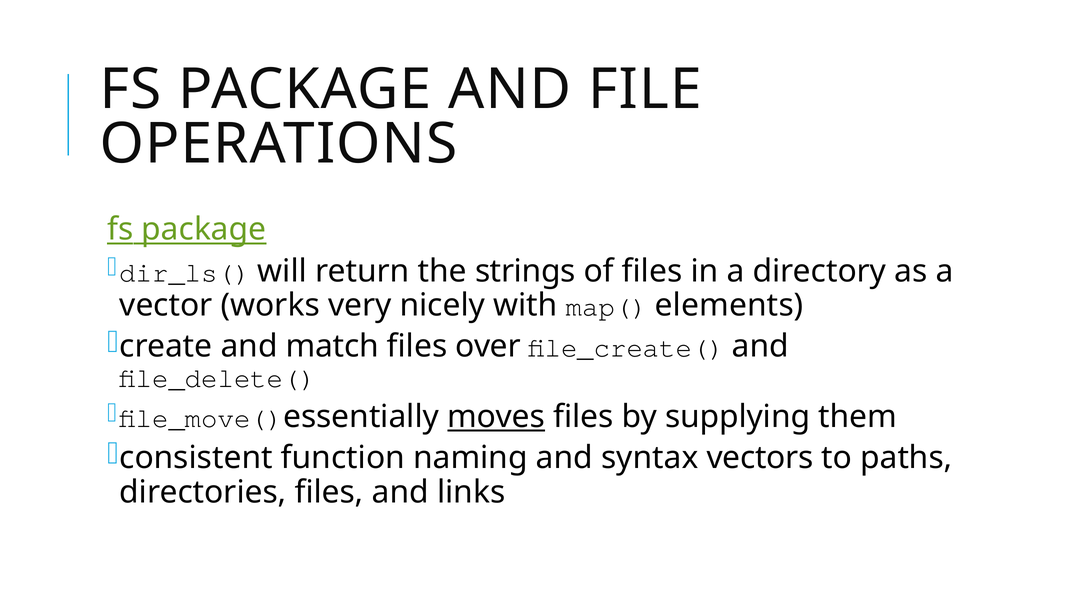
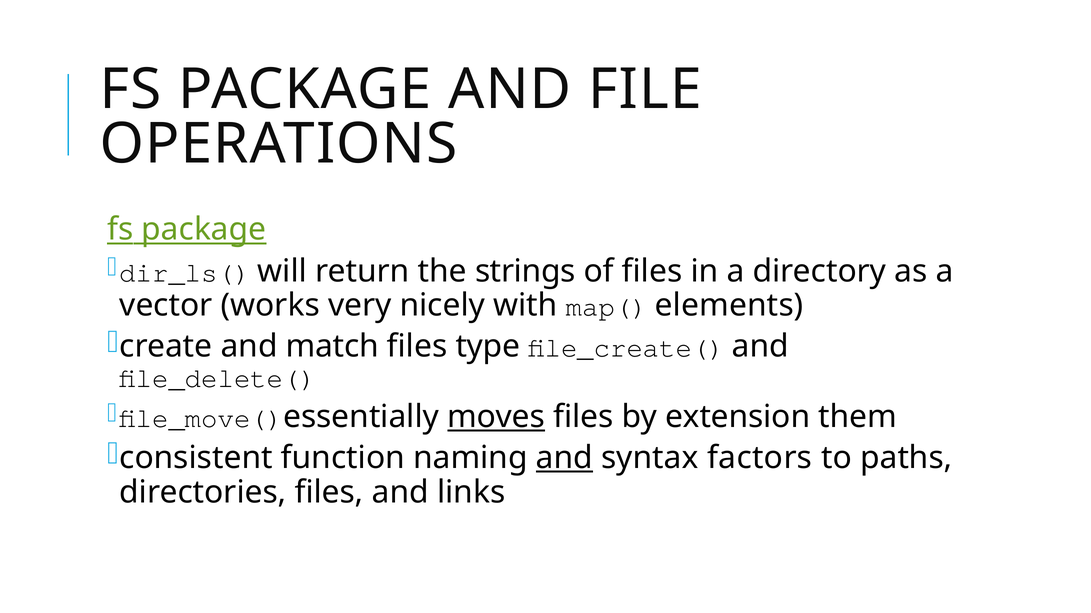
over: over -> type
supplying: supplying -> extension
and at (564, 459) underline: none -> present
vectors: vectors -> factors
